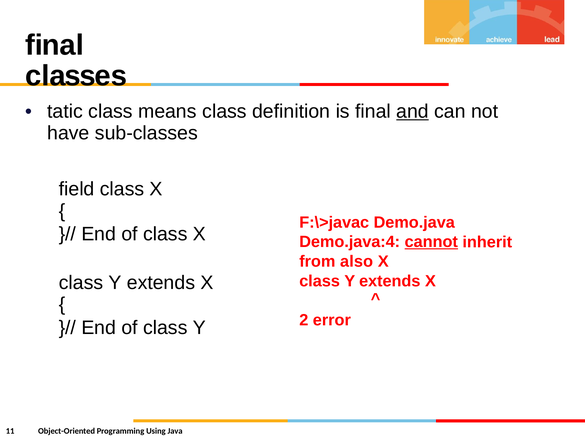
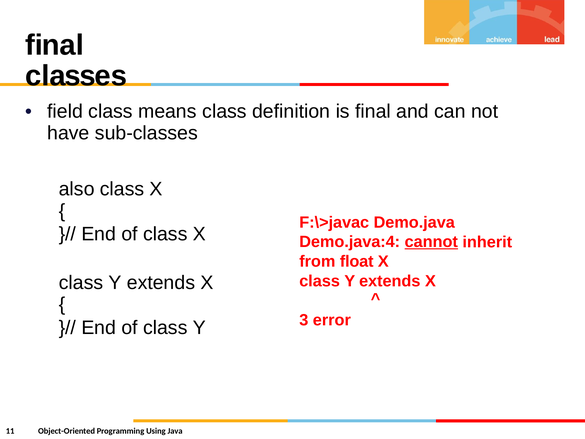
tatic: tatic -> field
and underline: present -> none
field: field -> also
also: also -> float
2: 2 -> 3
